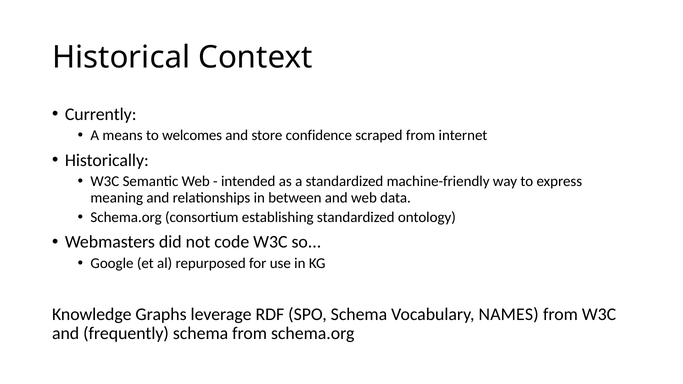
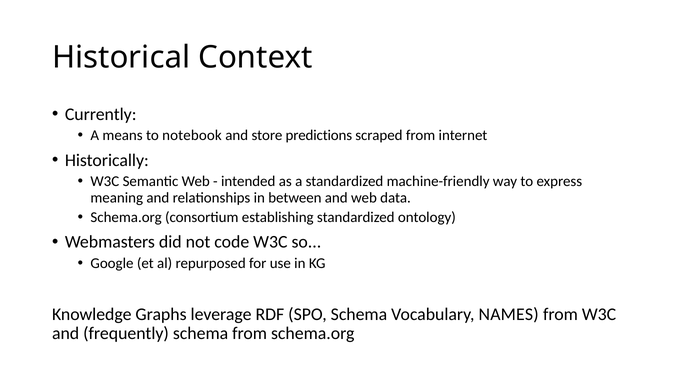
welcomes: welcomes -> notebook
confidence: confidence -> predictions
